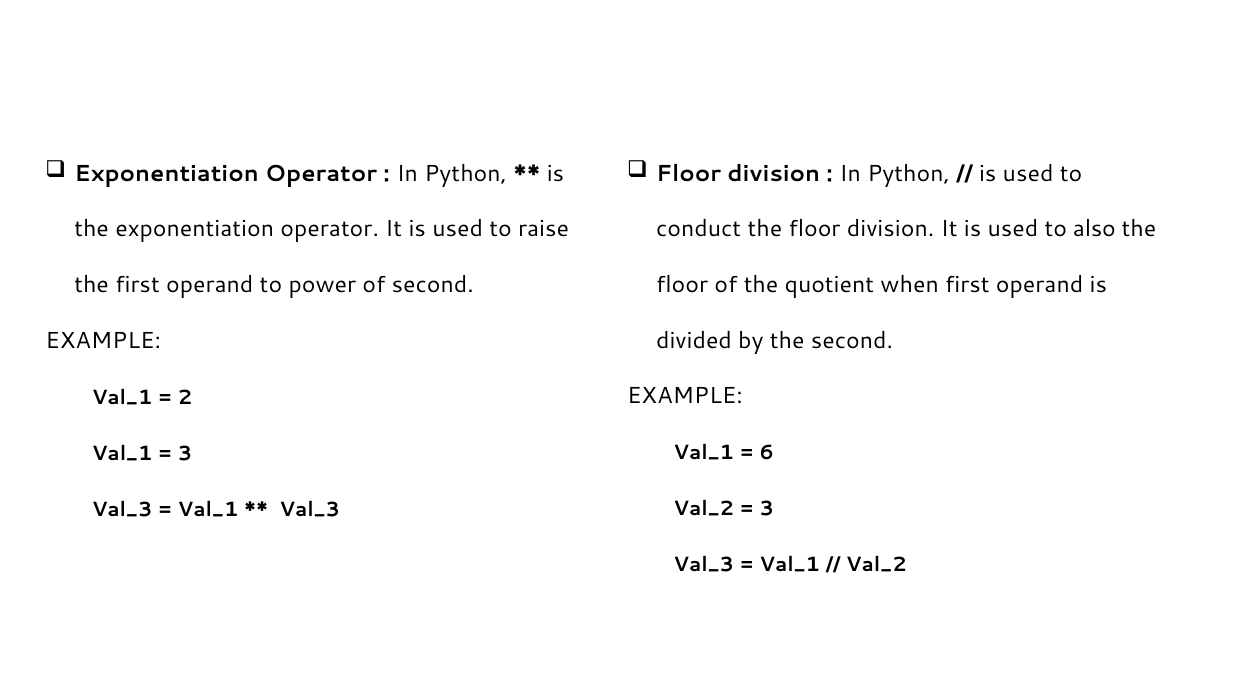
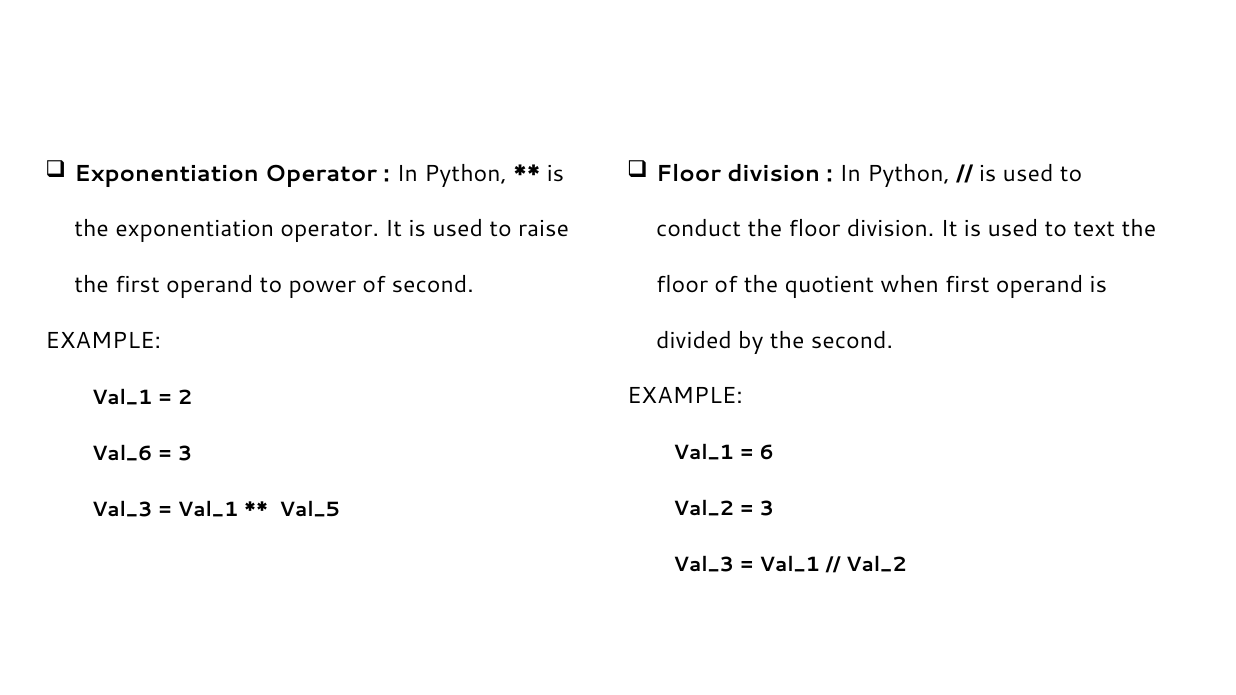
also: also -> text
Val_1 at (122, 454): Val_1 -> Val_6
Val_3 at (310, 509): Val_3 -> Val_5
